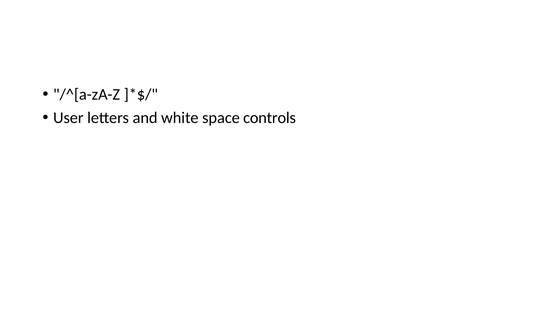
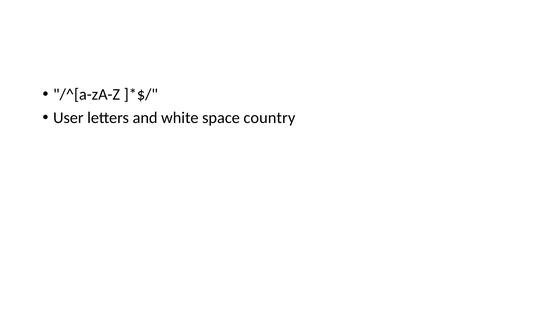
controls: controls -> country
